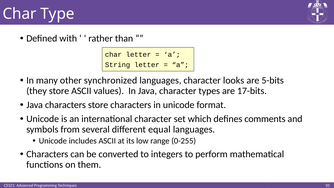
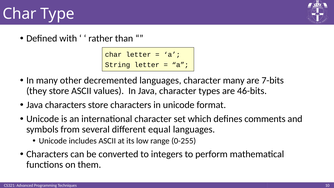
synchronized: synchronized -> decremented
character looks: looks -> many
5-bits: 5-bits -> 7-bits
17-bits: 17-bits -> 46-bits
